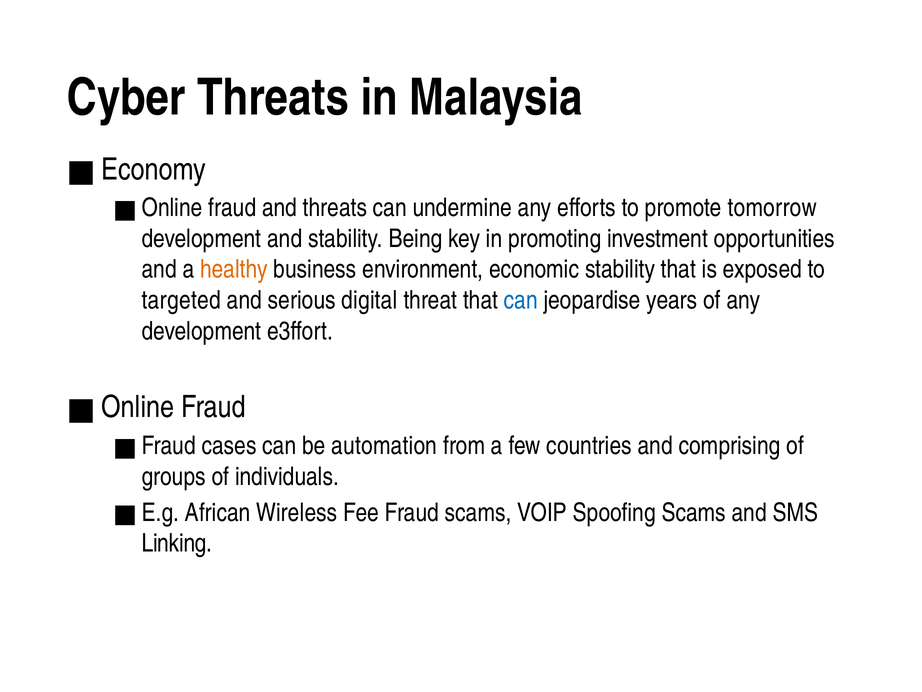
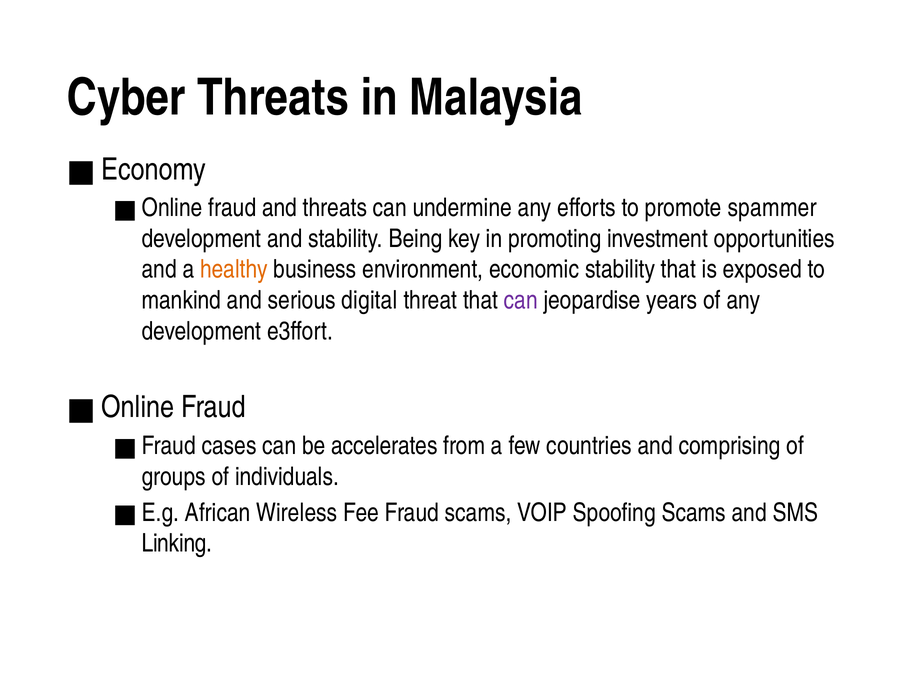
tomorrow: tomorrow -> spammer
targeted: targeted -> mankind
can at (521, 300) colour: blue -> purple
automation: automation -> accelerates
